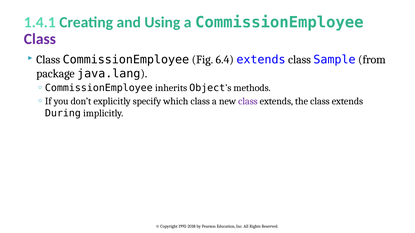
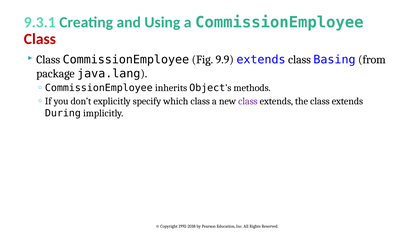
1.4.1: 1.4.1 -> 9.3.1
Class at (40, 39) colour: purple -> red
6.4: 6.4 -> 9.9
Sample: Sample -> Basing
